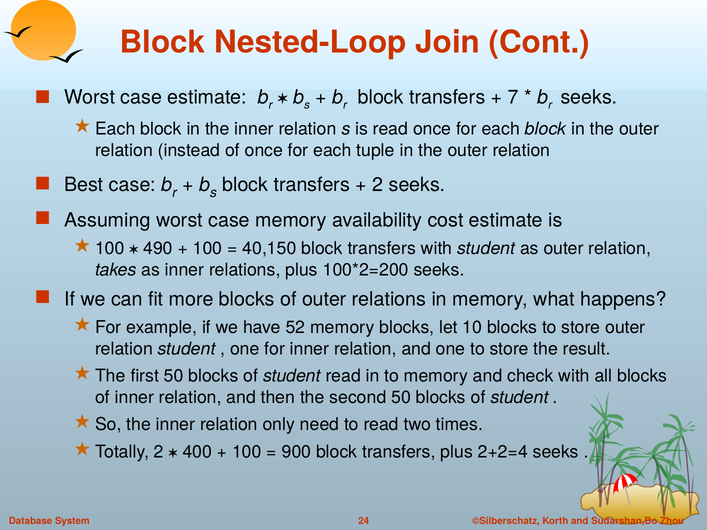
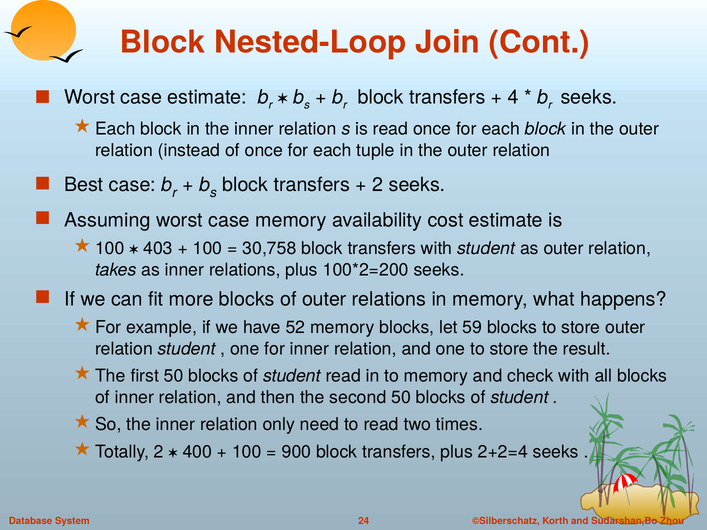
7: 7 -> 4
490: 490 -> 403
40,150: 40,150 -> 30,758
10: 10 -> 59
